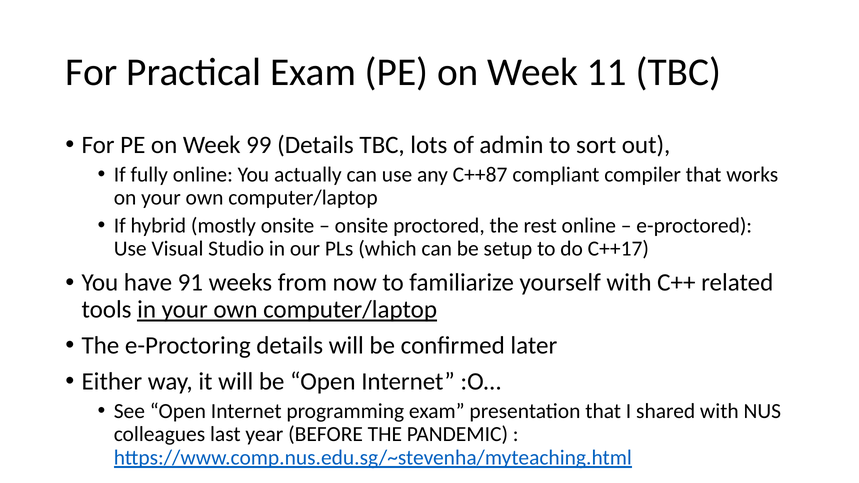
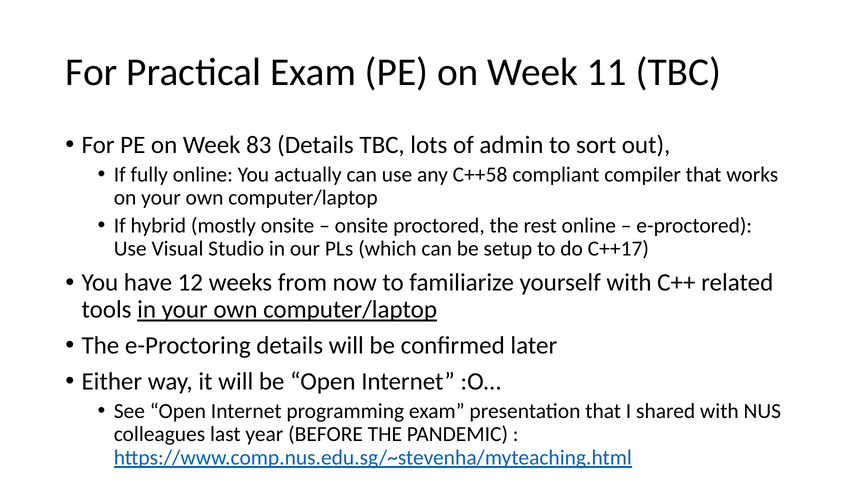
99: 99 -> 83
C++87: C++87 -> C++58
91: 91 -> 12
